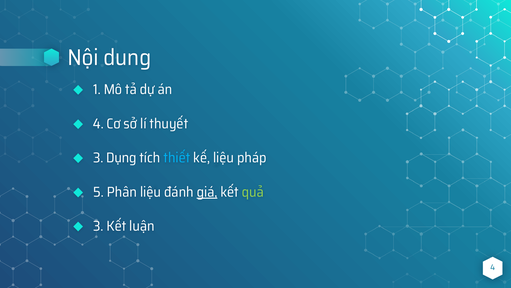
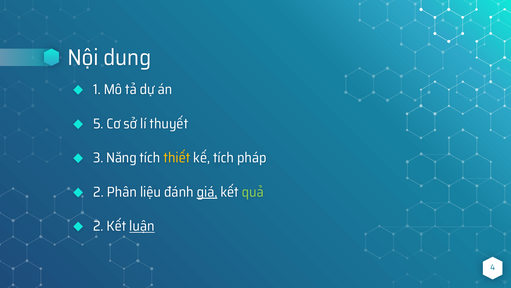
4 at (98, 124): 4 -> 5
Dụng: Dụng -> Năng
thiết colour: light blue -> yellow
kế liệu: liệu -> tích
5 at (98, 192): 5 -> 2
3 at (98, 226): 3 -> 2
luận underline: none -> present
